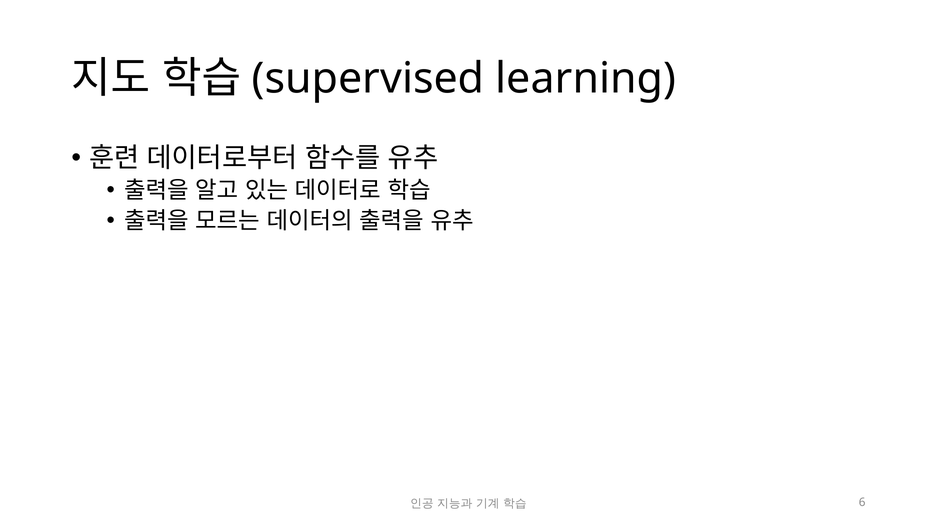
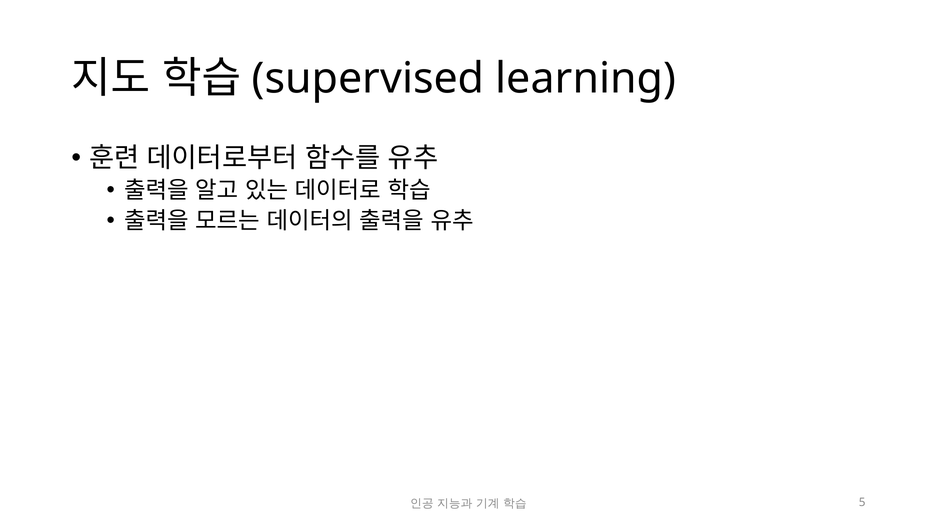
6: 6 -> 5
